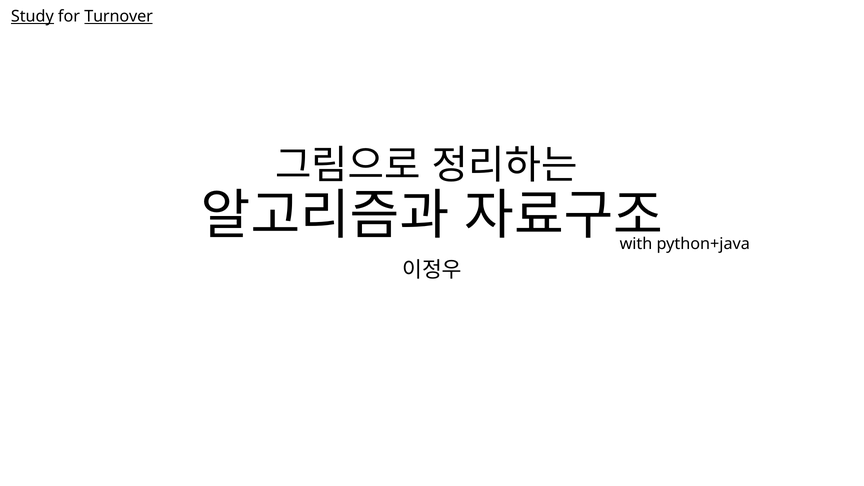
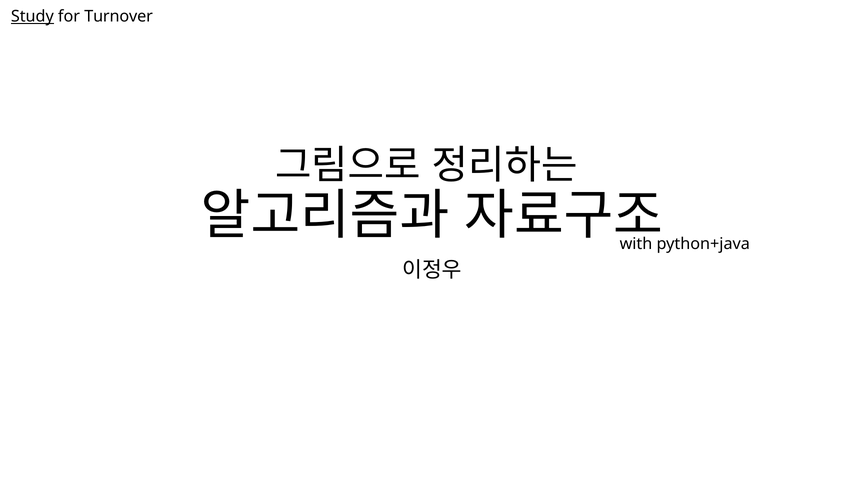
Turnover underline: present -> none
